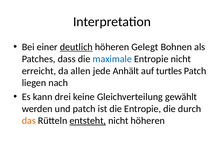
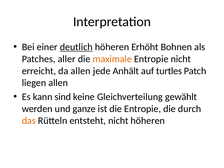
Gelegt: Gelegt -> Erhöht
dass: dass -> aller
maximale colour: blue -> orange
liegen nach: nach -> allen
drei: drei -> sind
und patch: patch -> ganze
entsteht underline: present -> none
